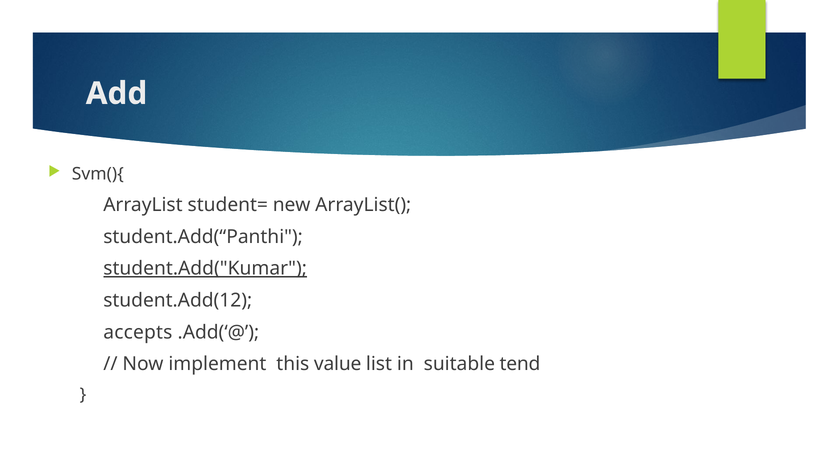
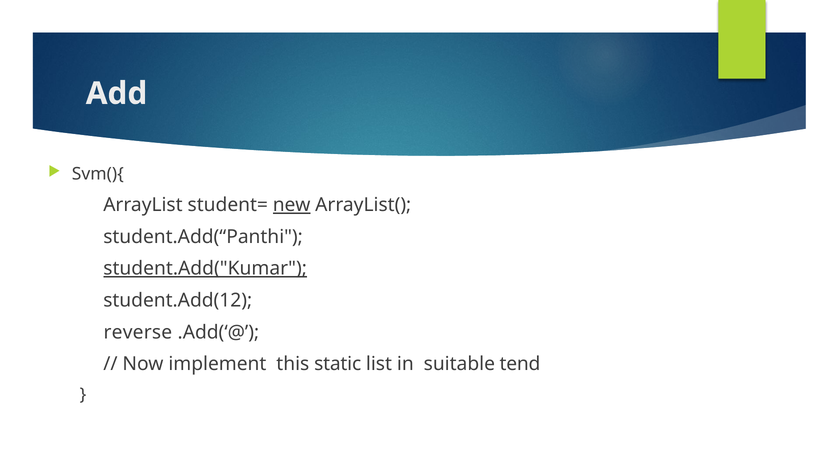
new underline: none -> present
accepts: accepts -> reverse
value: value -> static
